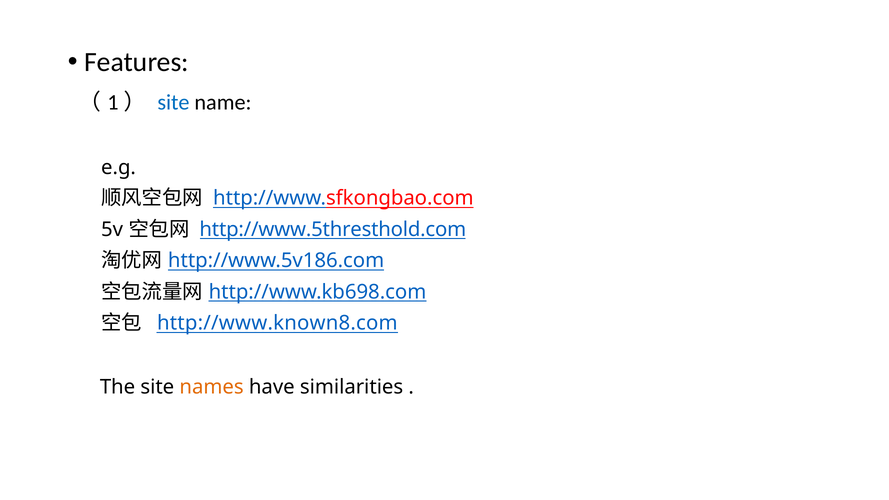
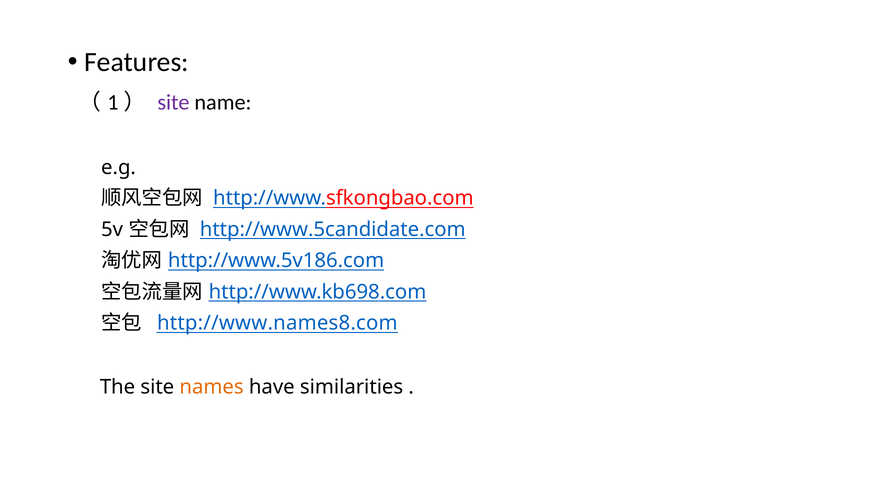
site at (173, 103) colour: blue -> purple
http://www.5thresthold.com: http://www.5thresthold.com -> http://www.5candidate.com
http://www.known8.com: http://www.known8.com -> http://www.names8.com
